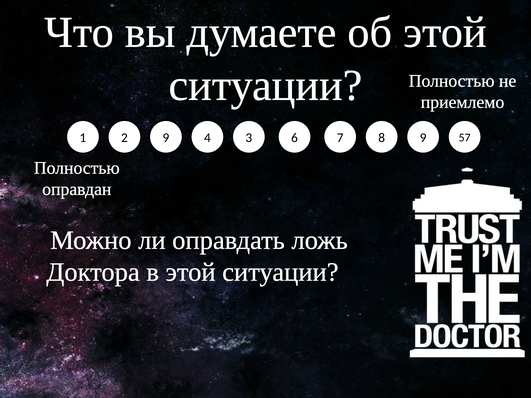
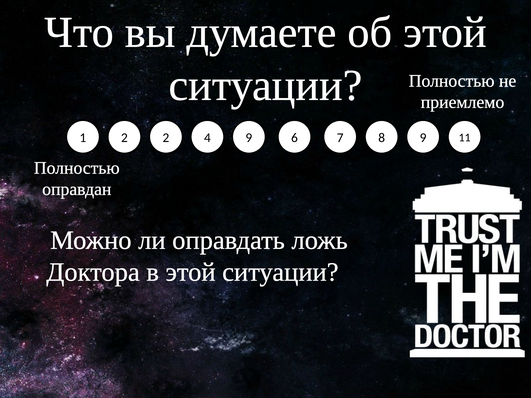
2 9: 9 -> 2
4 3: 3 -> 9
57: 57 -> 11
